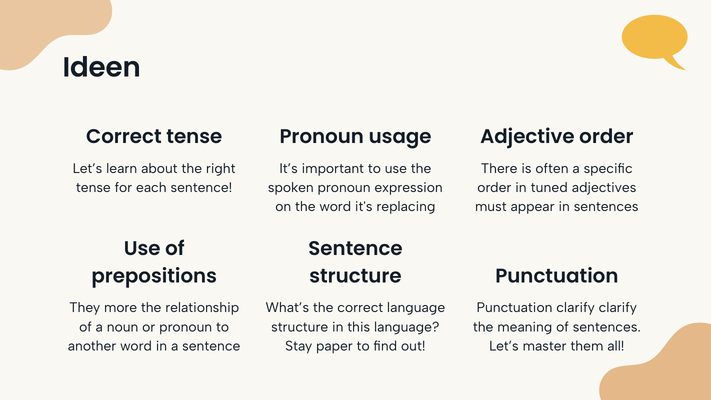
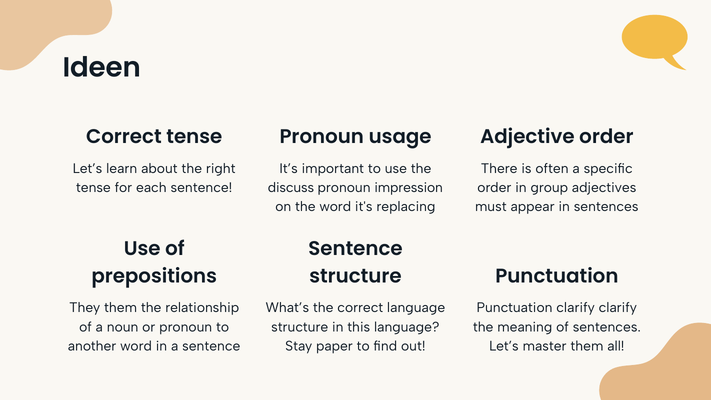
spoken: spoken -> discuss
expression: expression -> impression
tuned: tuned -> group
They more: more -> them
